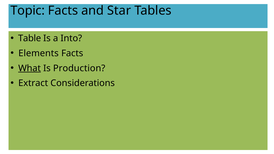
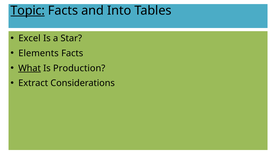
Topic underline: none -> present
Star: Star -> Into
Table: Table -> Excel
Into: Into -> Star
